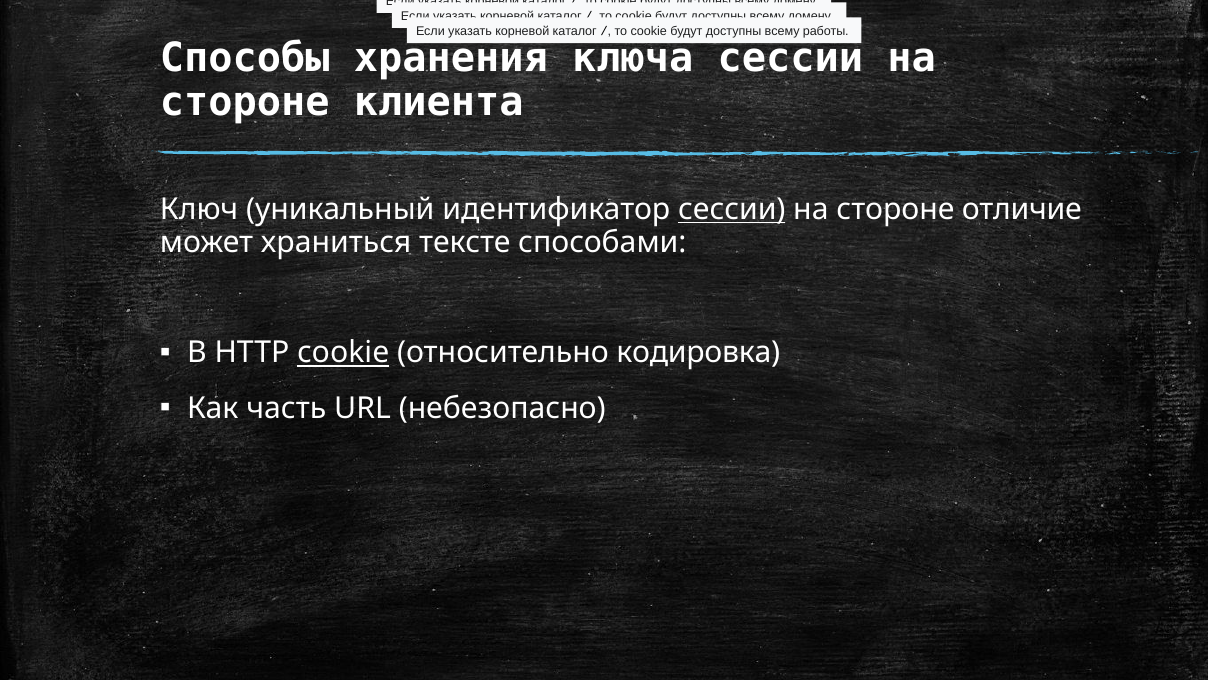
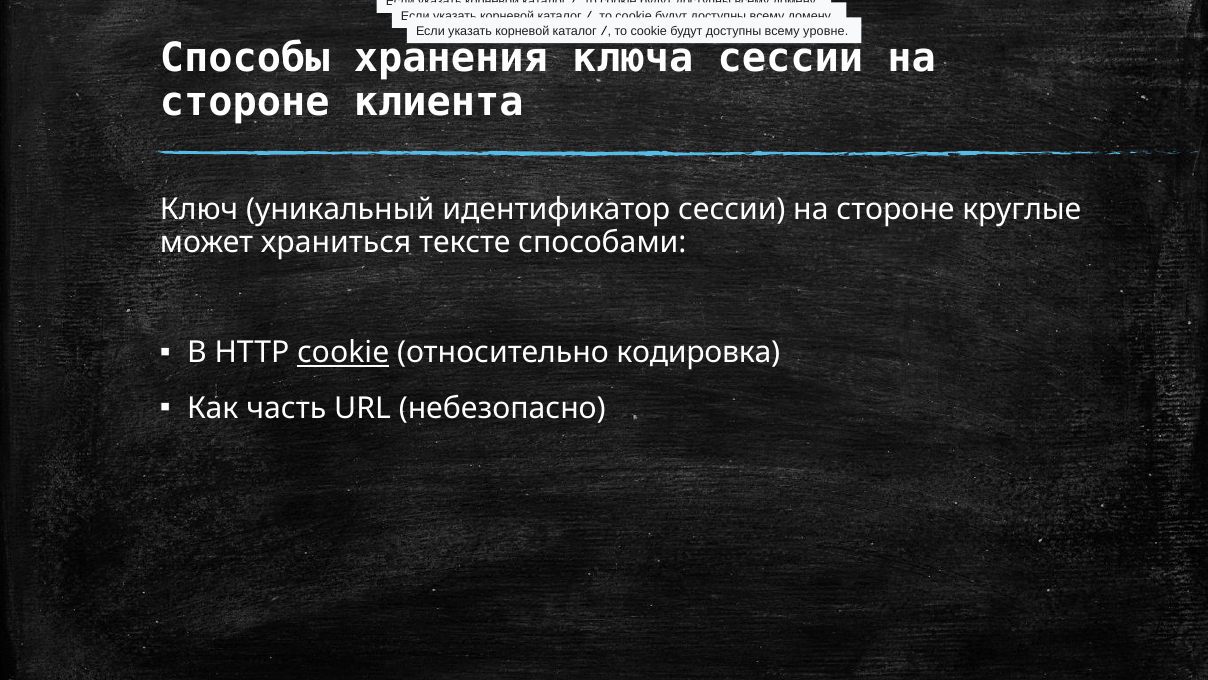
работы: работы -> уровне
сессии at (732, 209) underline: present -> none
отличие: отличие -> круглые
